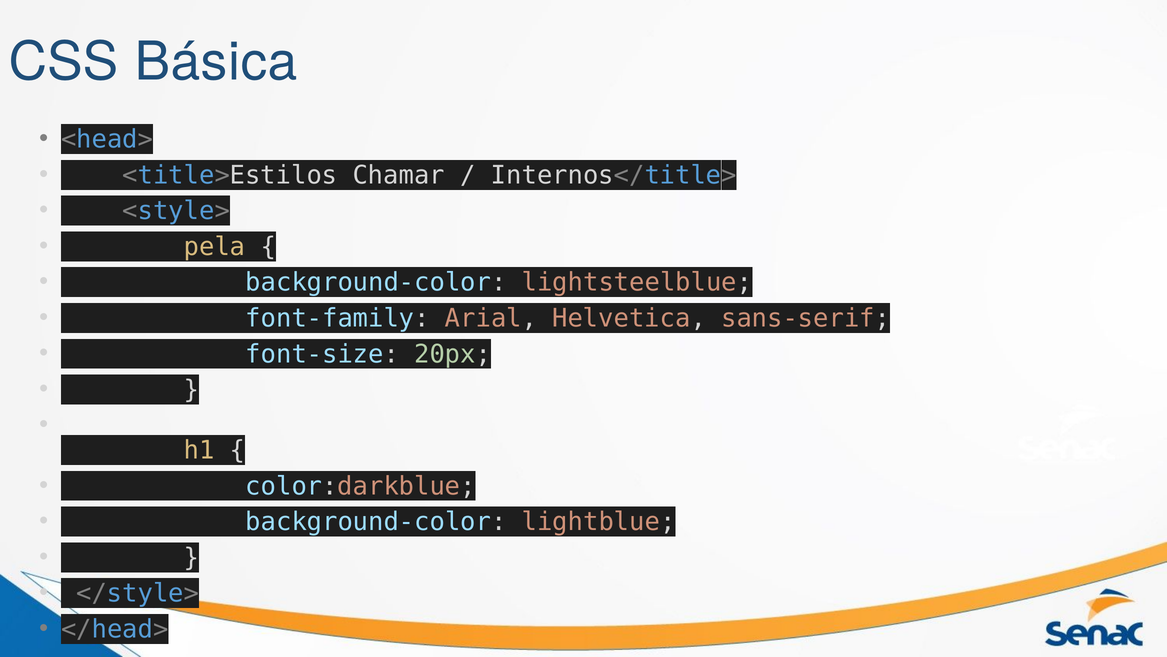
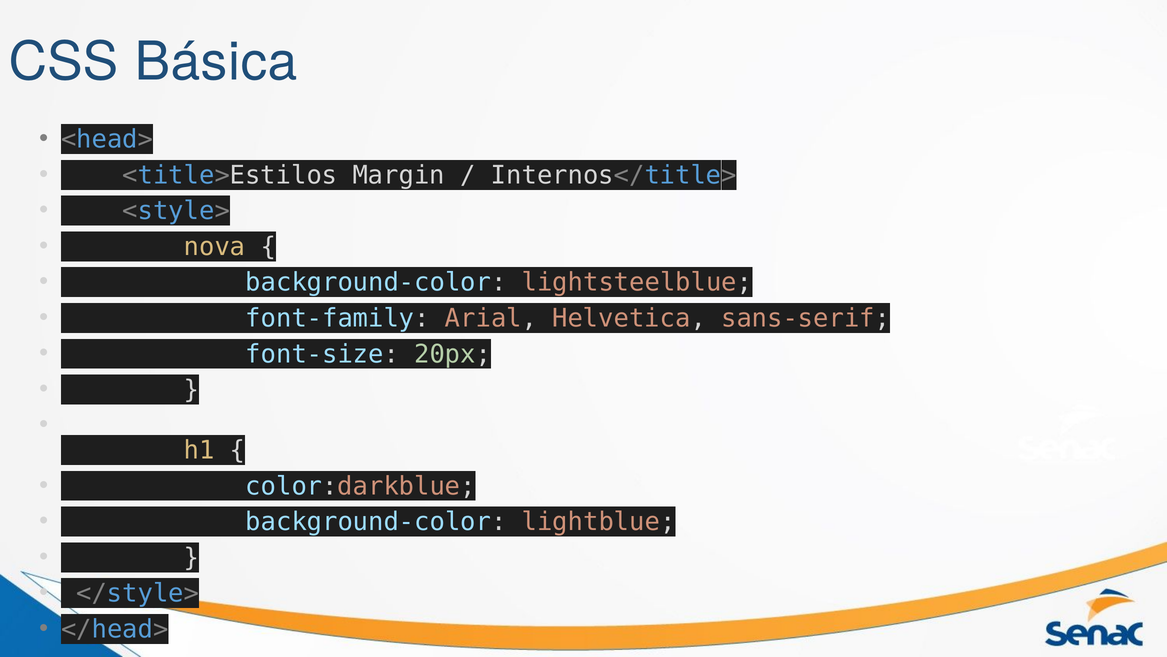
Chamar: Chamar -> Margin
pela: pela -> nova
